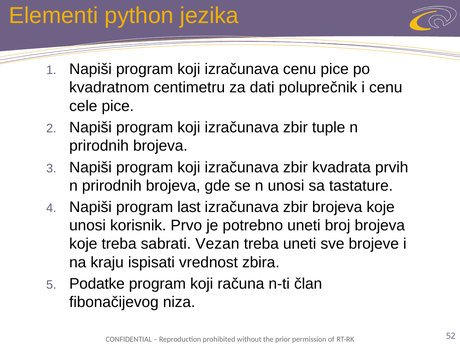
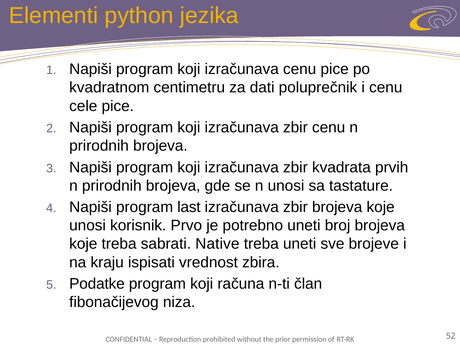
zbir tuple: tuple -> cenu
Vezan: Vezan -> Native
